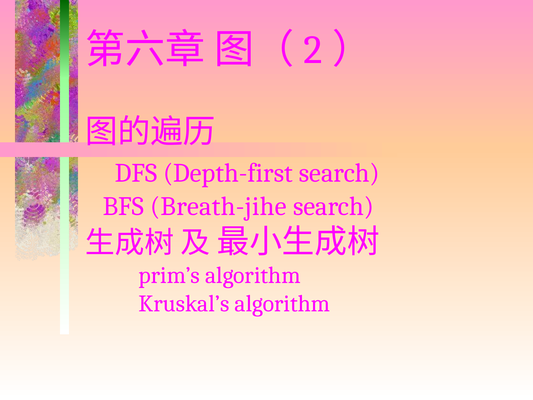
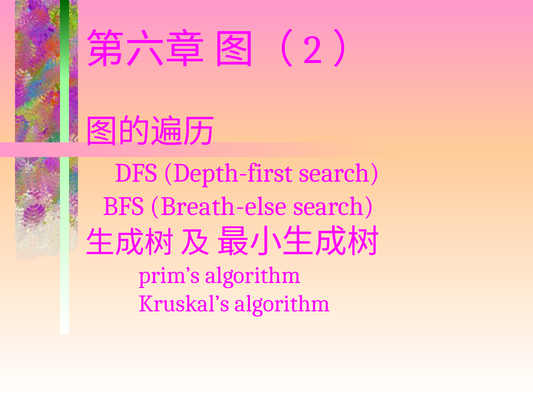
Breath-jihe: Breath-jihe -> Breath-else
